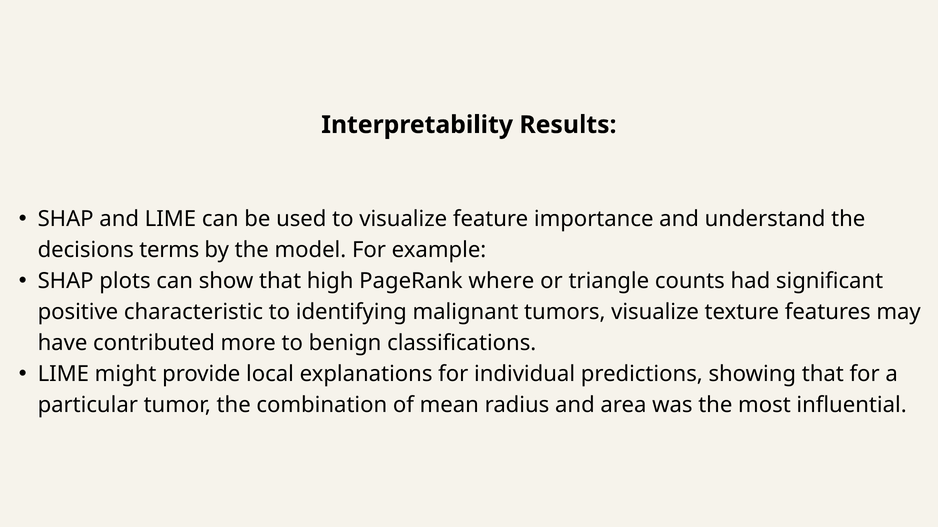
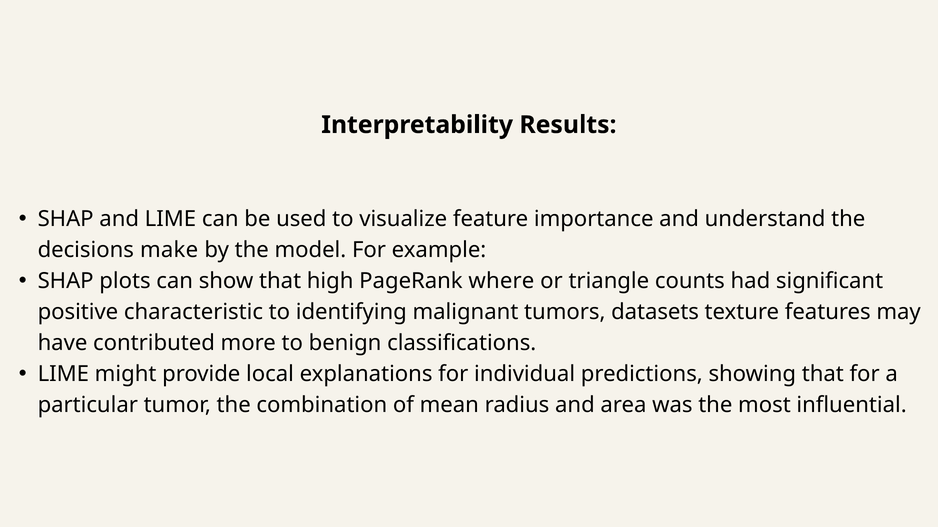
terms: terms -> make
tumors visualize: visualize -> datasets
